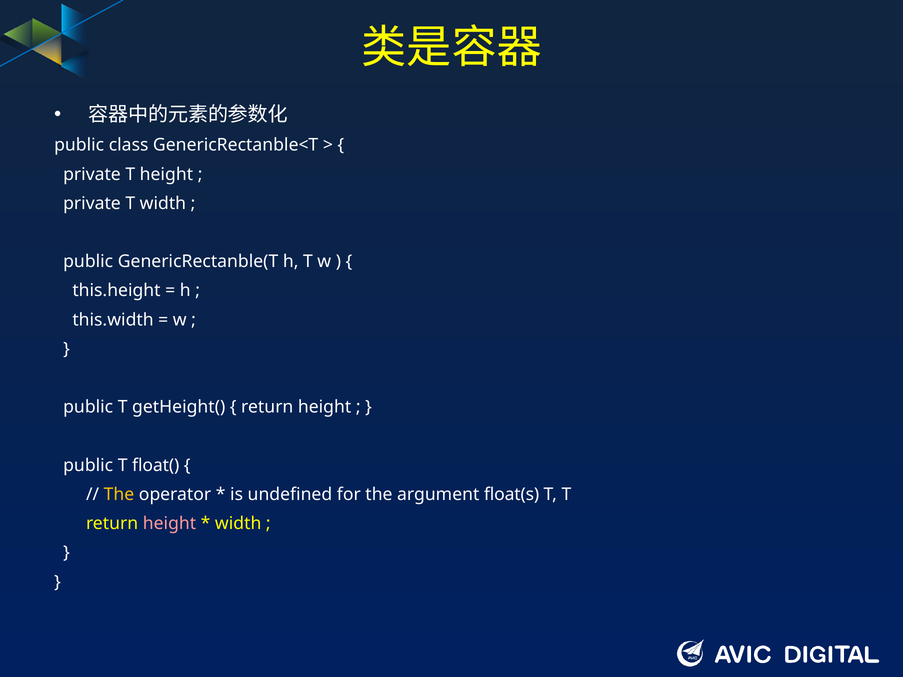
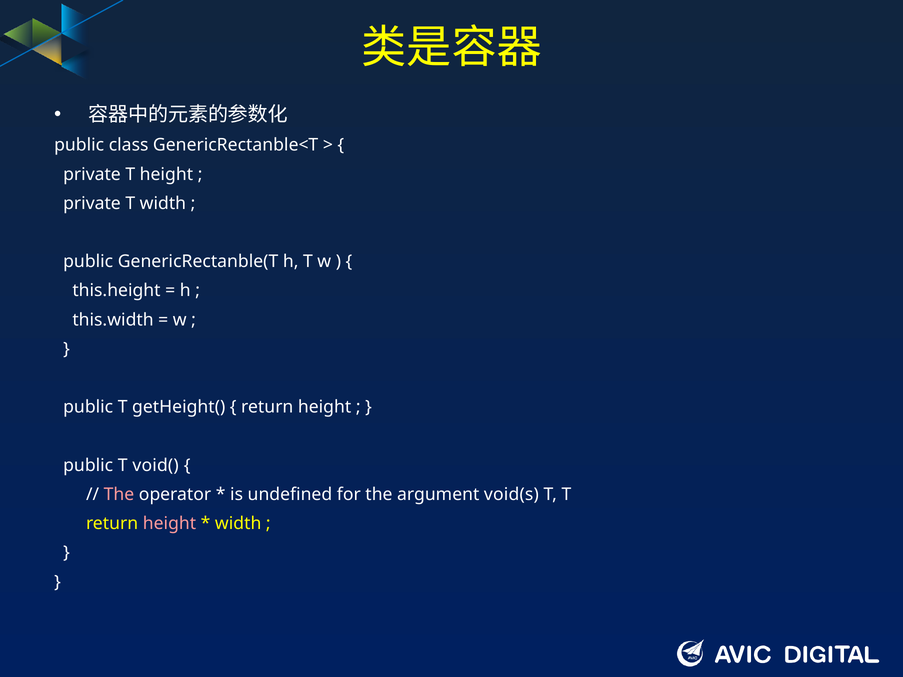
float(: float( -> void(
The at (119, 495) colour: yellow -> pink
float(s: float(s -> void(s
